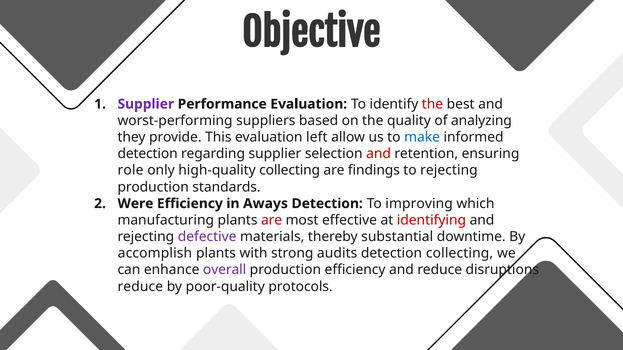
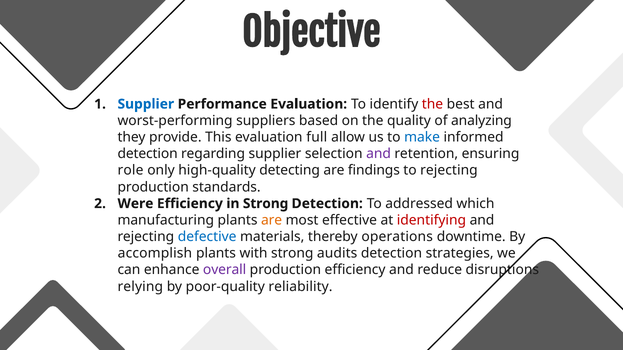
Supplier at (146, 104) colour: purple -> blue
left: left -> full
and at (379, 154) colour: red -> purple
high-quality collecting: collecting -> detecting
in Aways: Aways -> Strong
improving: improving -> addressed
are at (272, 220) colour: red -> orange
defective colour: purple -> blue
substantial: substantial -> operations
detection collecting: collecting -> strategies
reduce at (140, 287): reduce -> relying
protocols: protocols -> reliability
